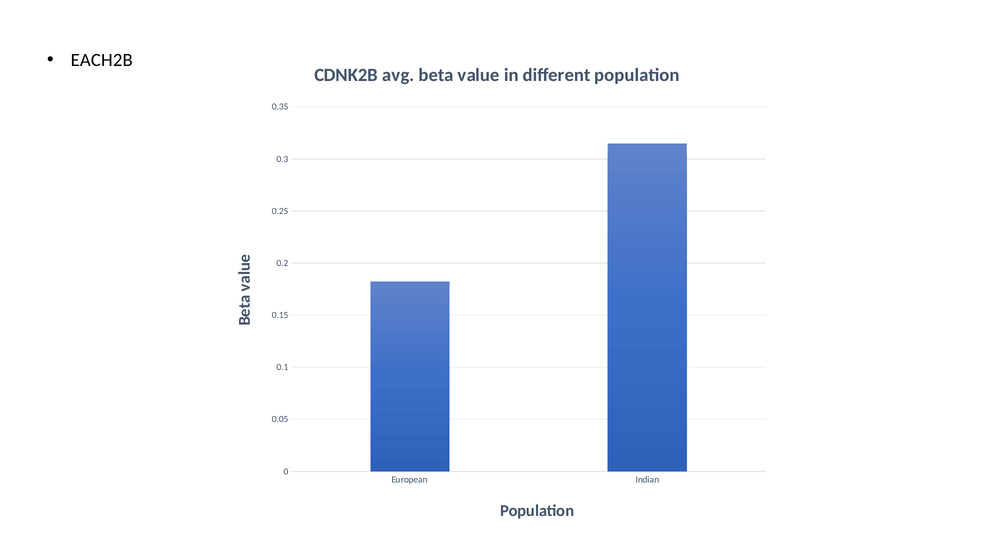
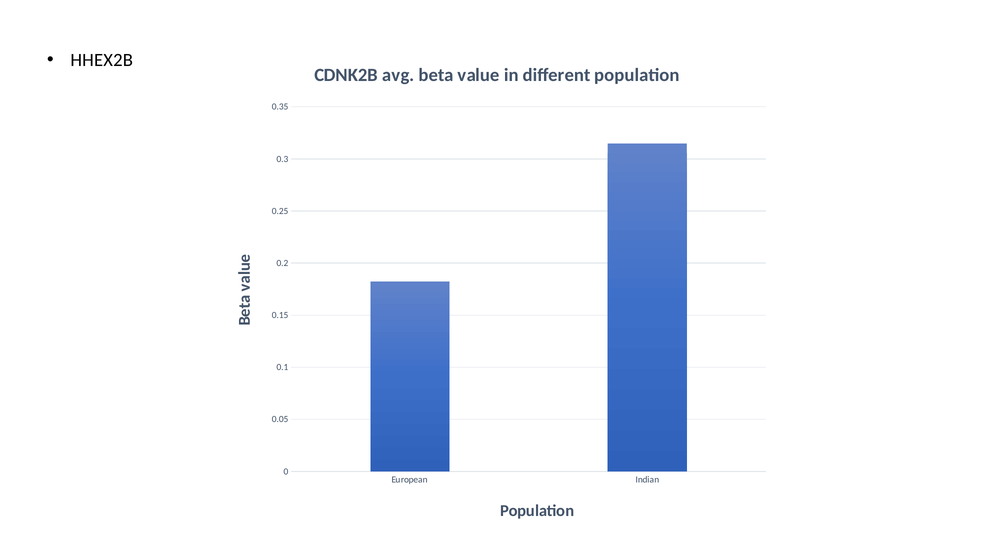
EACH2B: EACH2B -> HHEX2B
